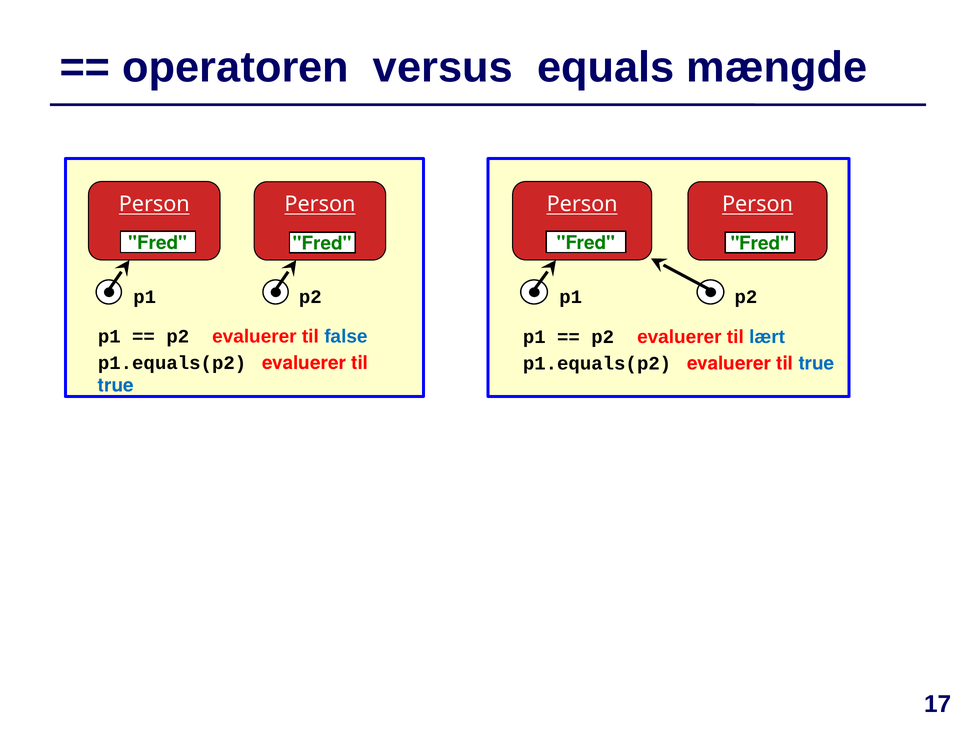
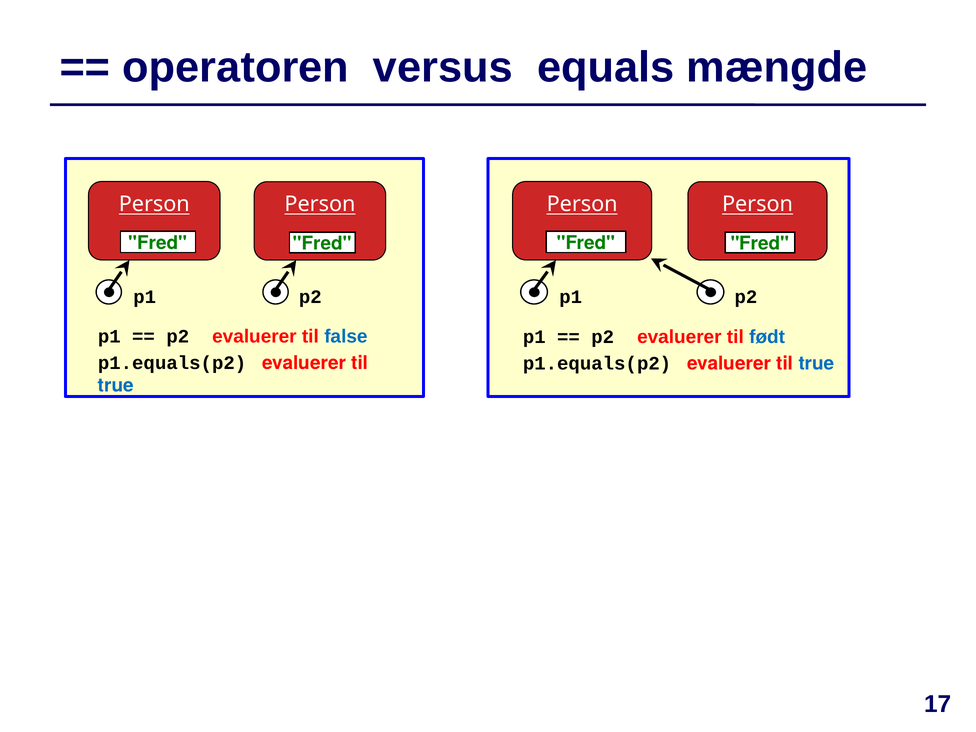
lært: lært -> født
